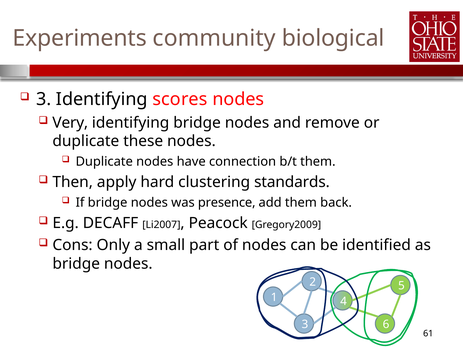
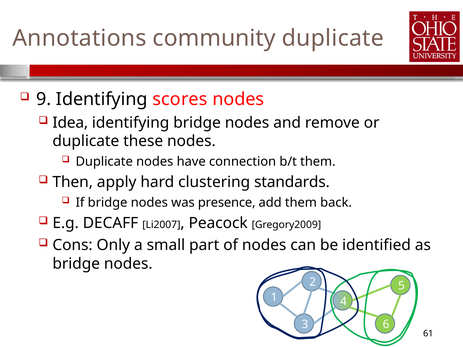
Experiments: Experiments -> Annotations
community biological: biological -> duplicate
3 at (44, 99): 3 -> 9
Very: Very -> Idea
